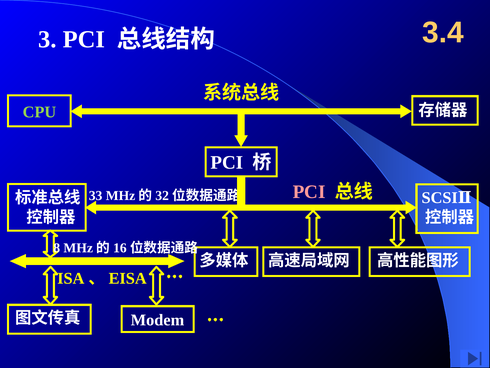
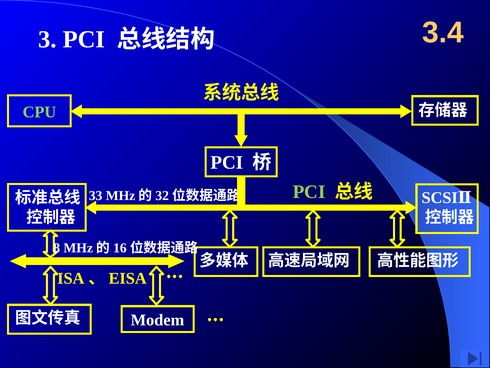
PCI at (309, 192) colour: pink -> light green
